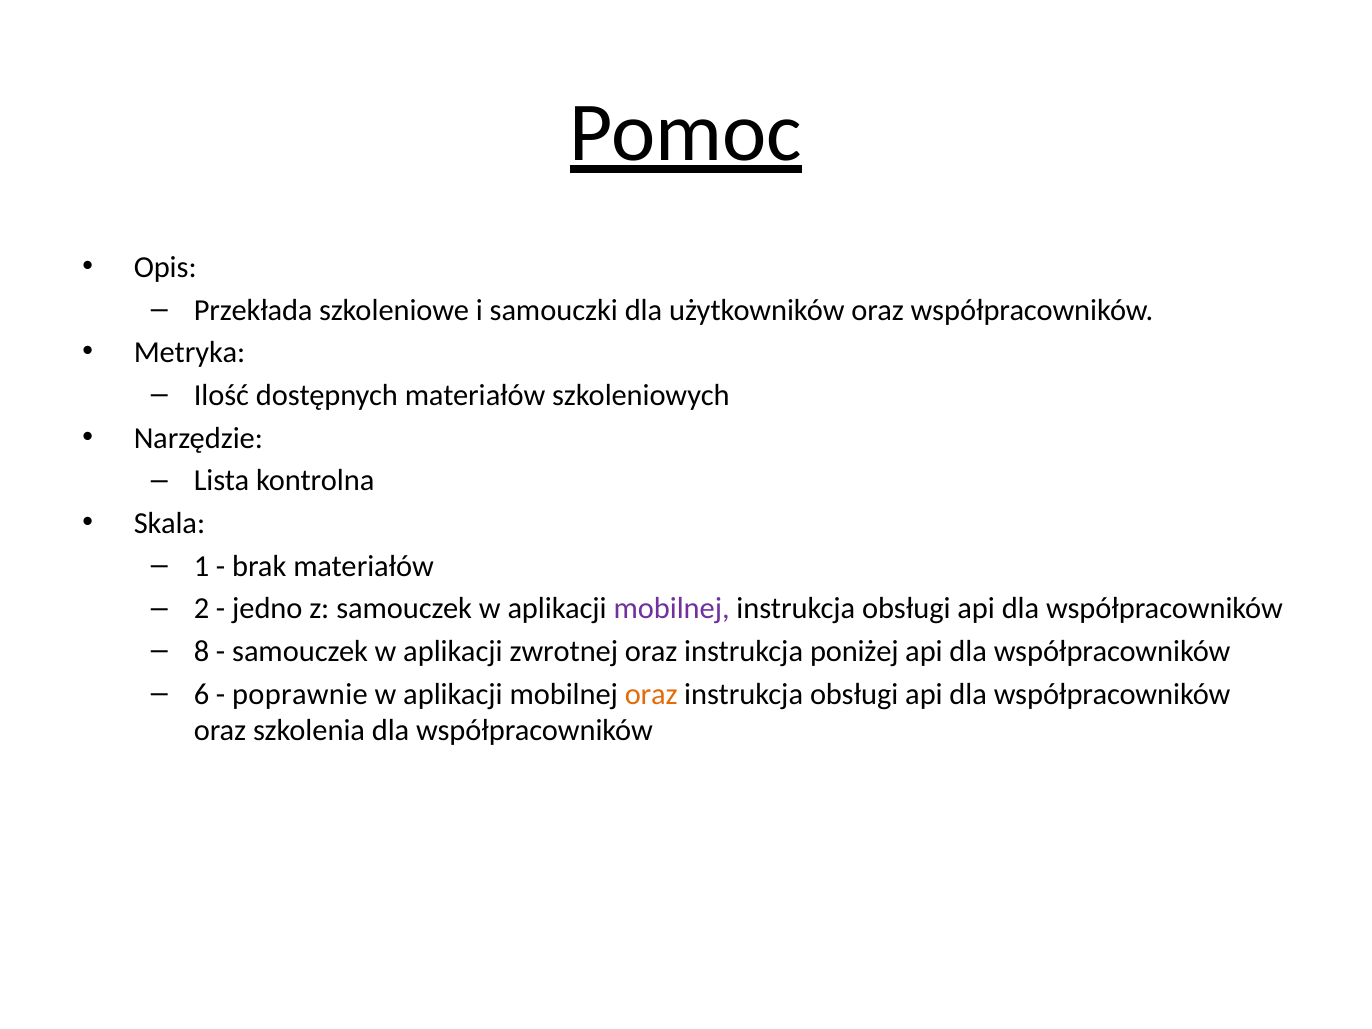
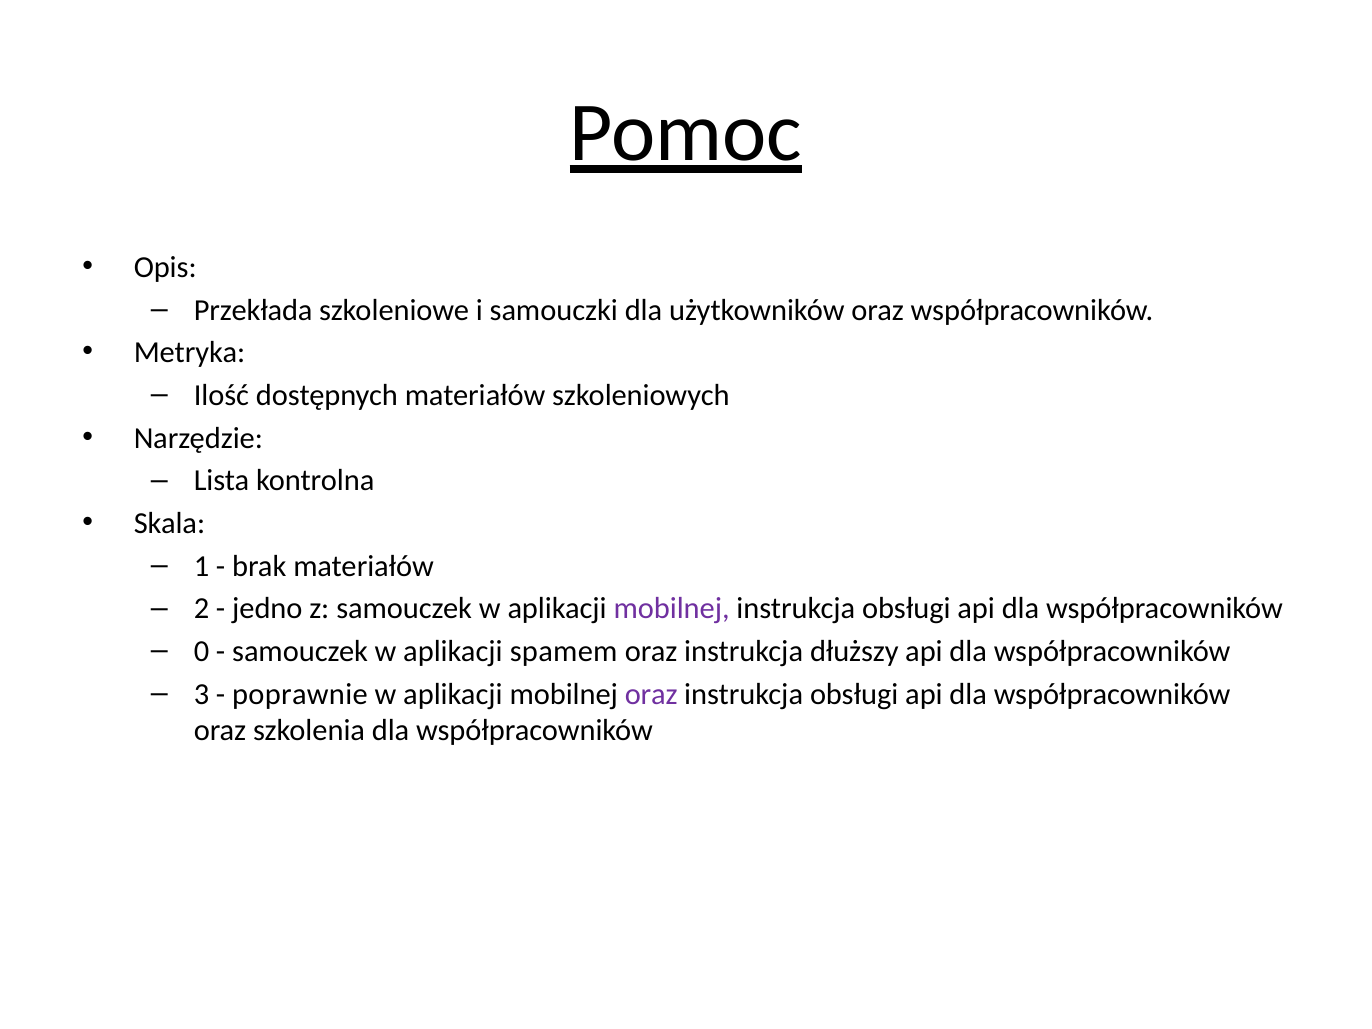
8: 8 -> 0
zwrotnej: zwrotnej -> spamem
poniżej: poniżej -> dłuższy
6: 6 -> 3
oraz at (651, 694) colour: orange -> purple
